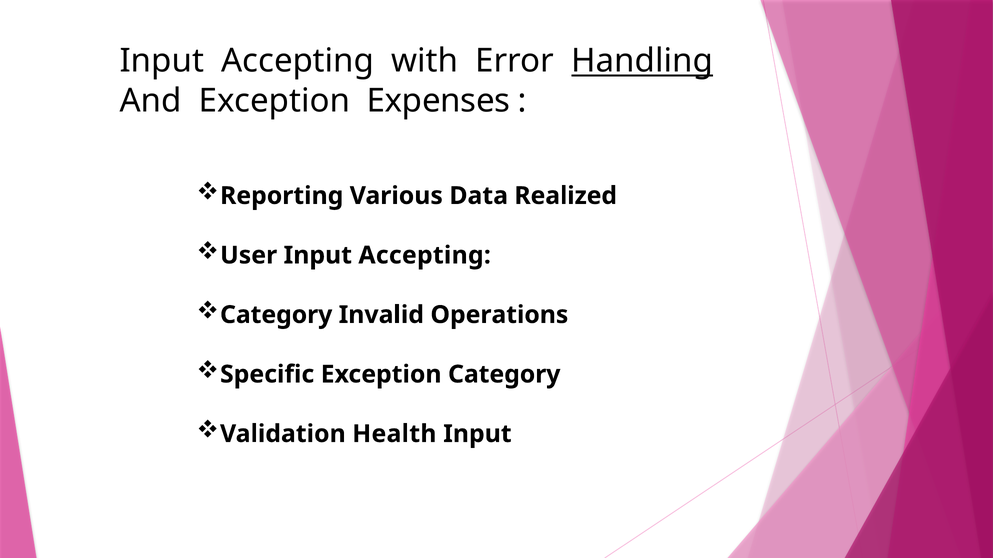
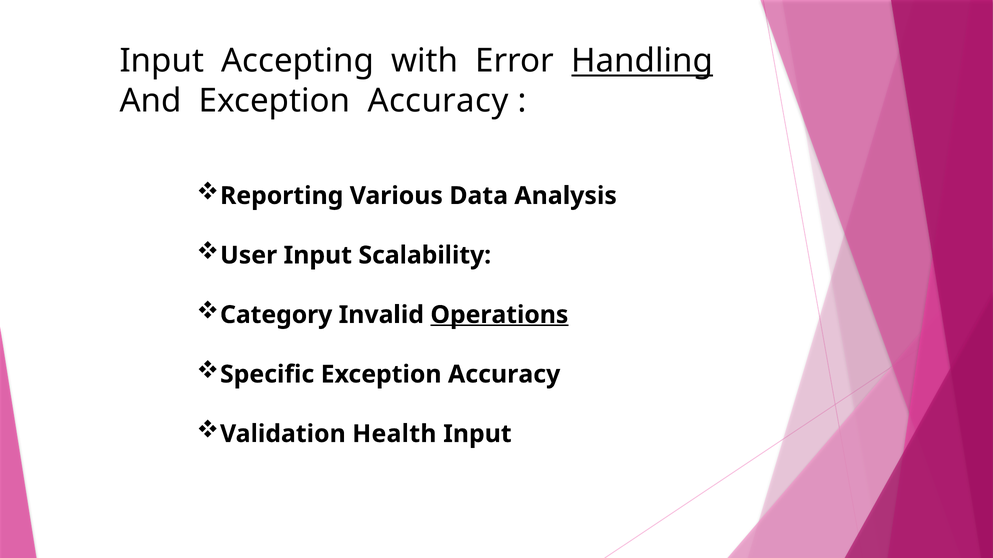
And Exception Expenses: Expenses -> Accuracy
Realized: Realized -> Analysis
User Input Accepting: Accepting -> Scalability
Operations underline: none -> present
Specific Exception Category: Category -> Accuracy
